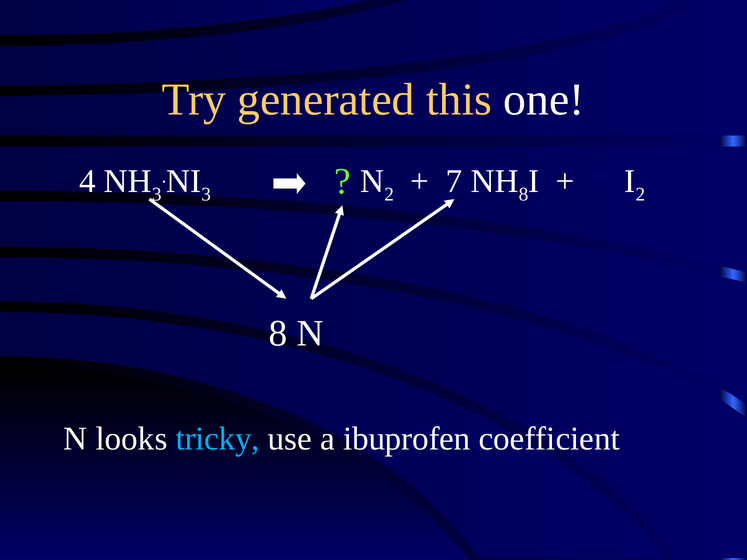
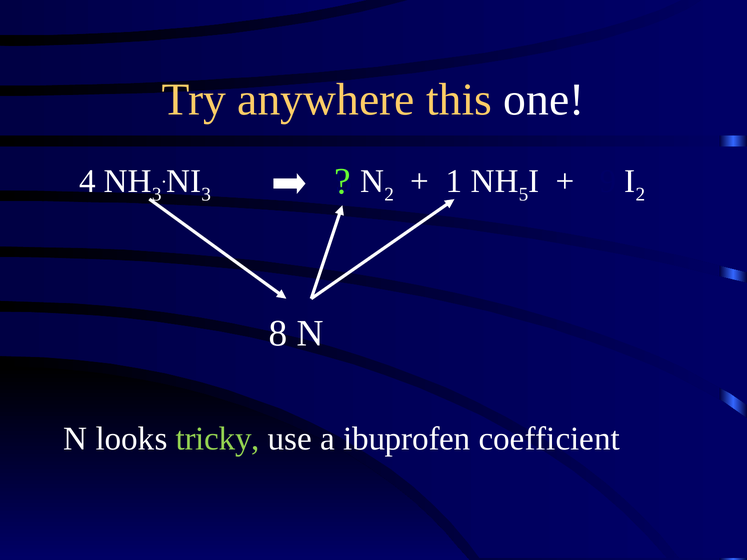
generated: generated -> anywhere
7: 7 -> 1
8 at (524, 195): 8 -> 5
tricky colour: light blue -> light green
